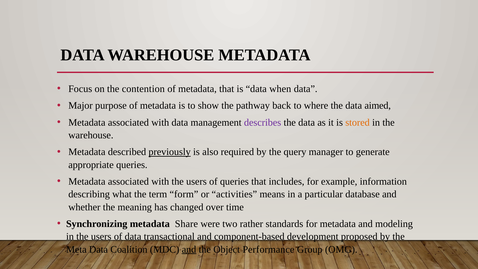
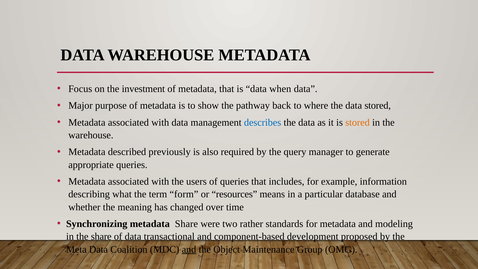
contention: contention -> investment
data aimed: aimed -> stored
describes colour: purple -> blue
previously underline: present -> none
activities: activities -> resources
in the users: users -> share
Performance: Performance -> Maintenance
